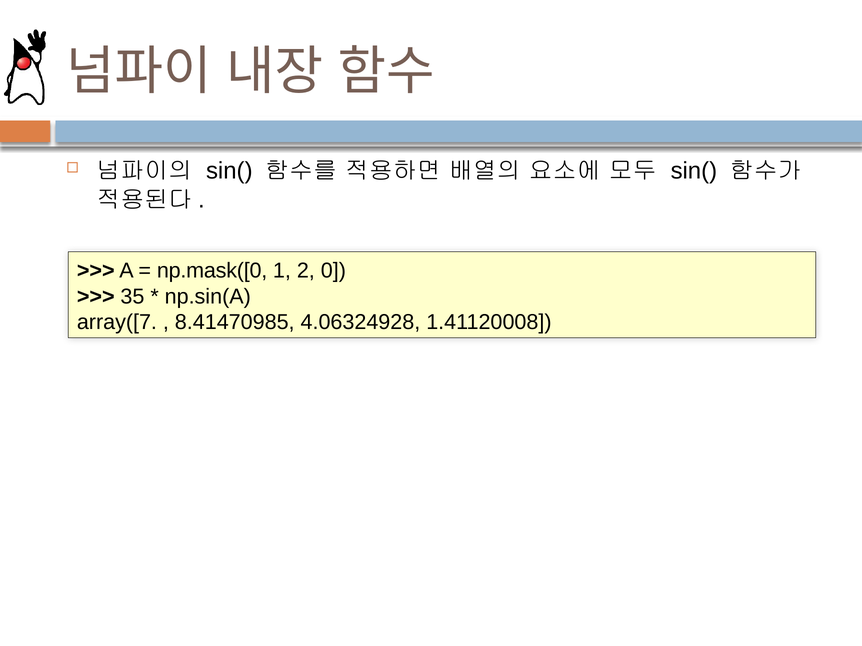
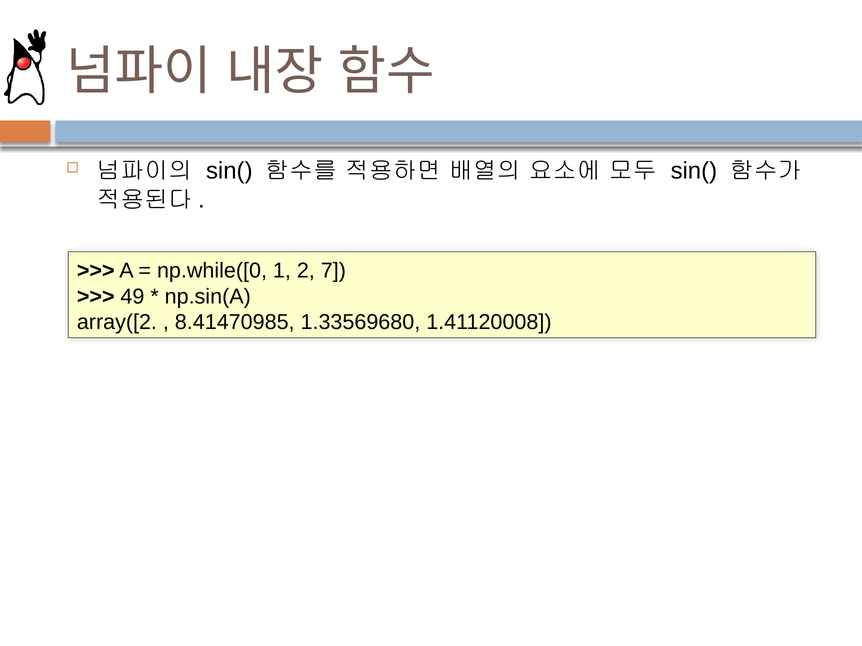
np.mask([0: np.mask([0 -> np.while([0
0: 0 -> 7
35: 35 -> 49
array([7: array([7 -> array([2
4.06324928: 4.06324928 -> 1.33569680
